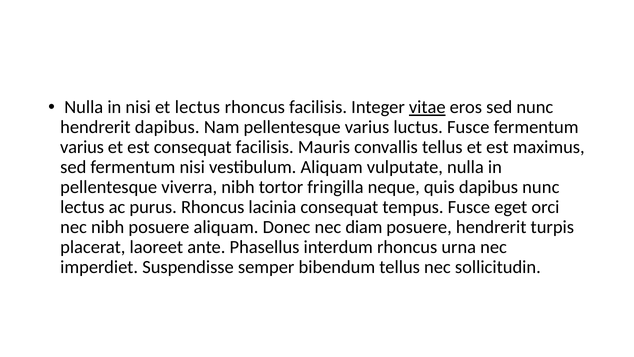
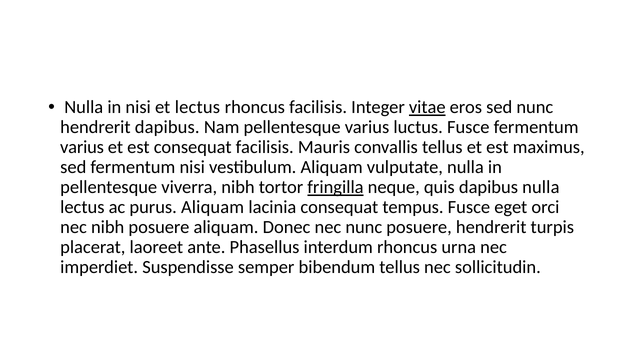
fringilla underline: none -> present
dapibus nunc: nunc -> nulla
purus Rhoncus: Rhoncus -> Aliquam
nec diam: diam -> nunc
